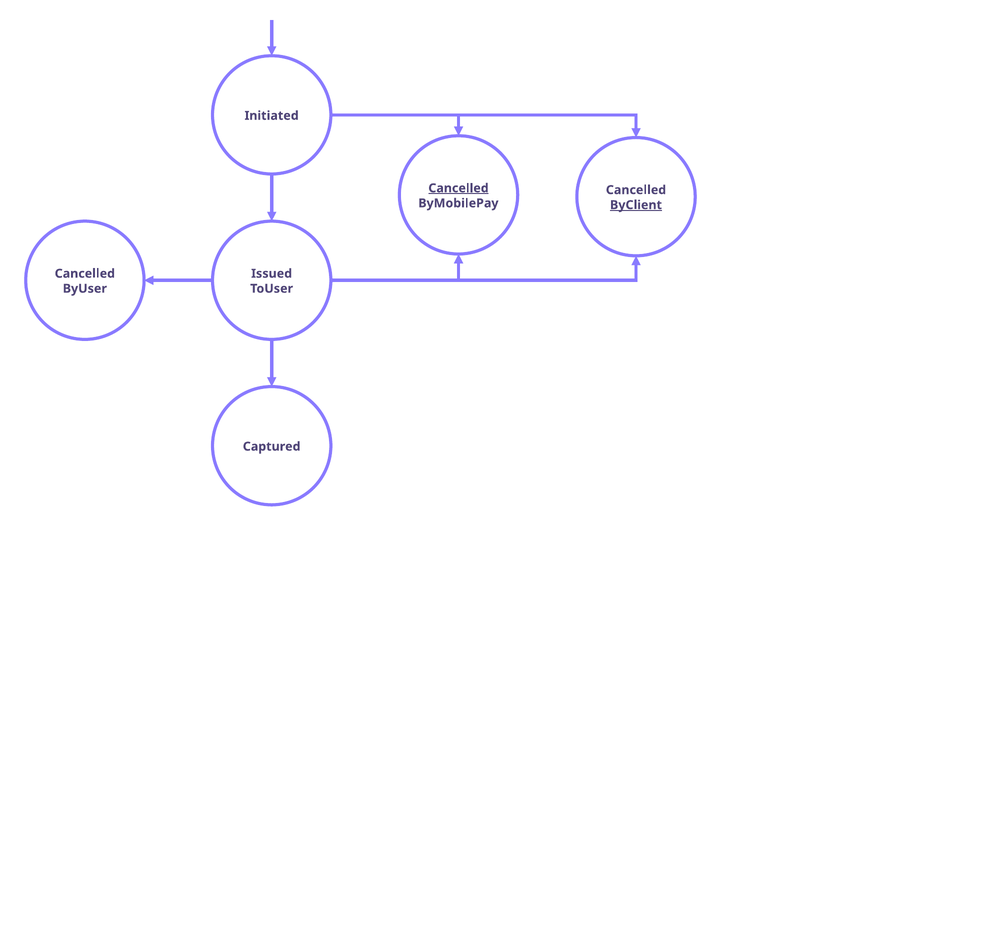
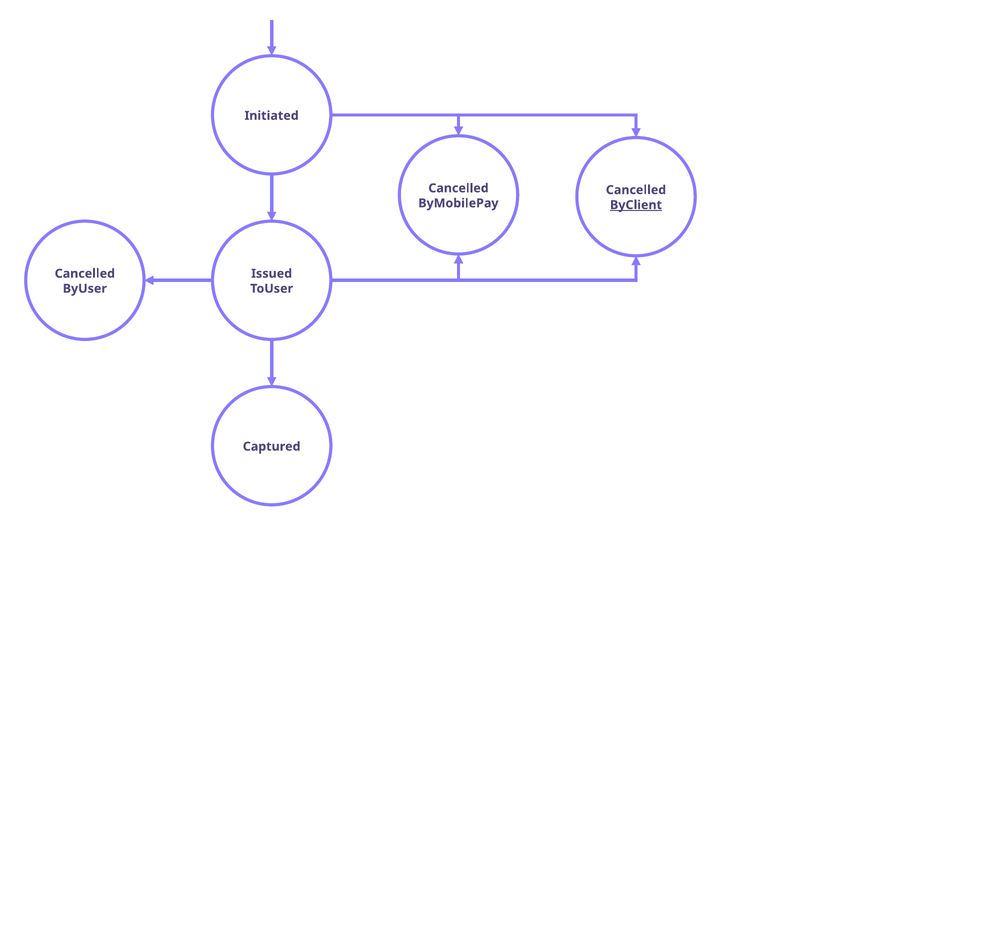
Cancelled at (458, 188) underline: present -> none
